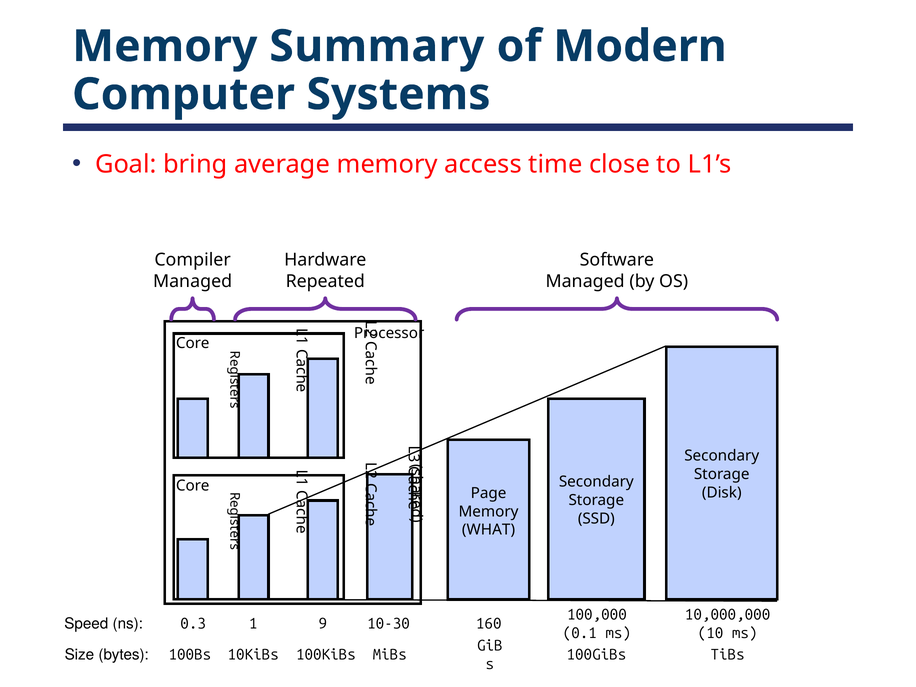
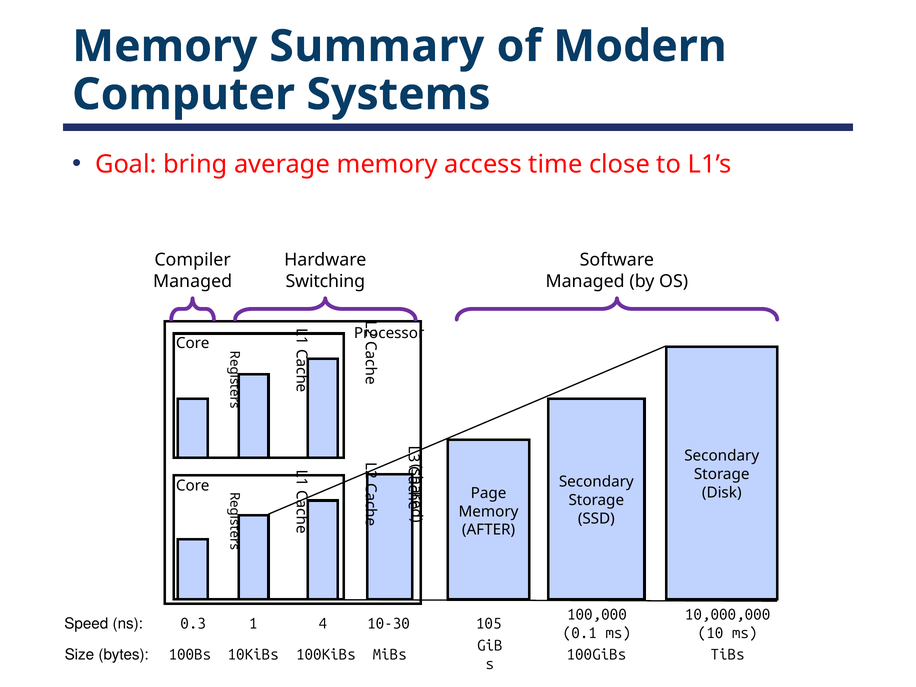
Repeated: Repeated -> Switching
WHAT: WHAT -> AFTER
9: 9 -> 4
160: 160 -> 105
